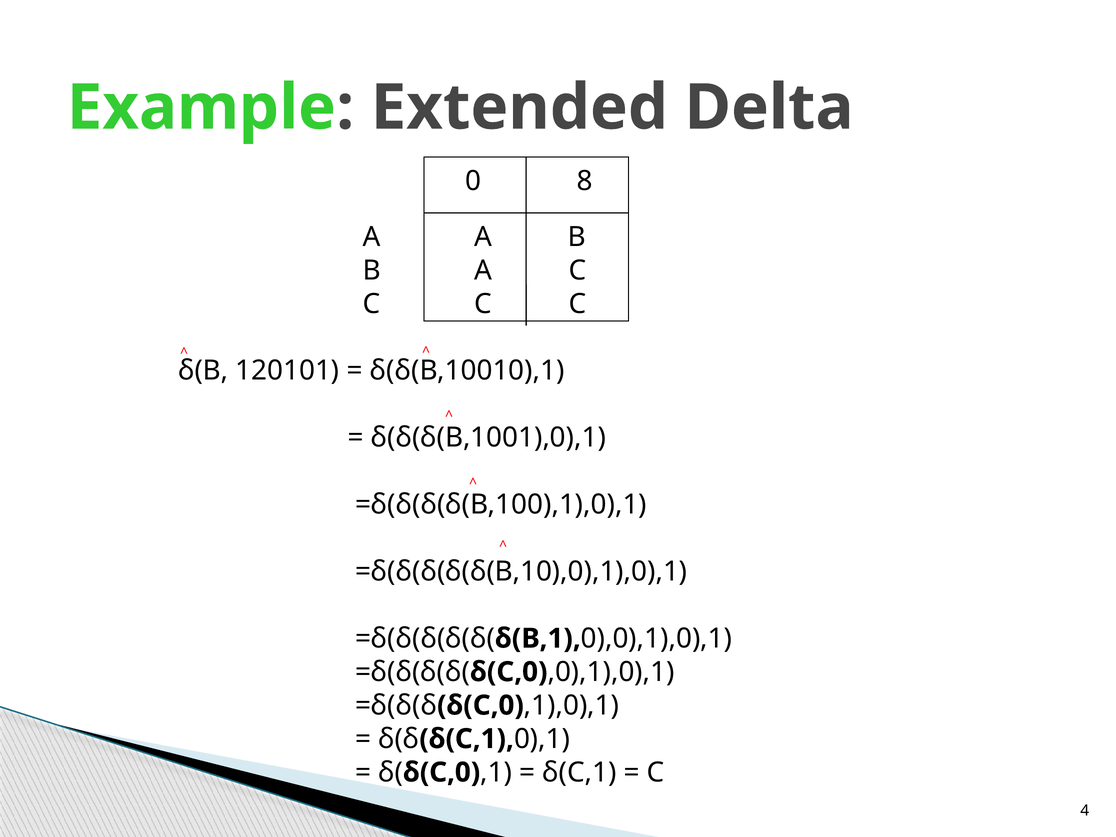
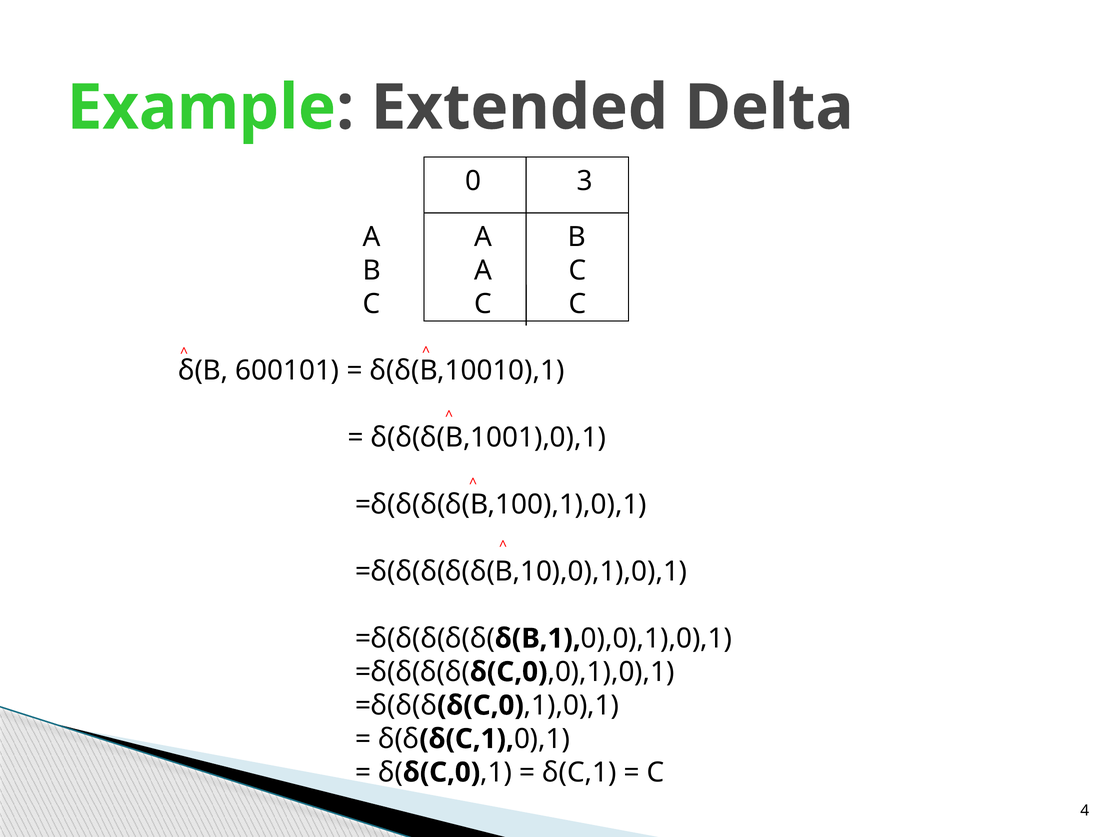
8: 8 -> 3
120101: 120101 -> 600101
